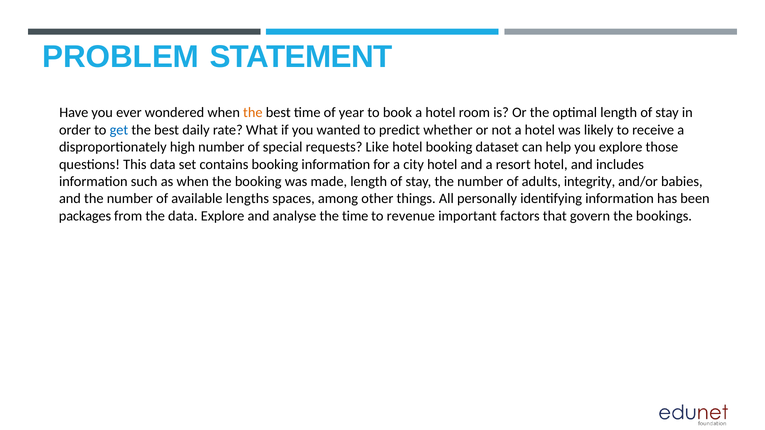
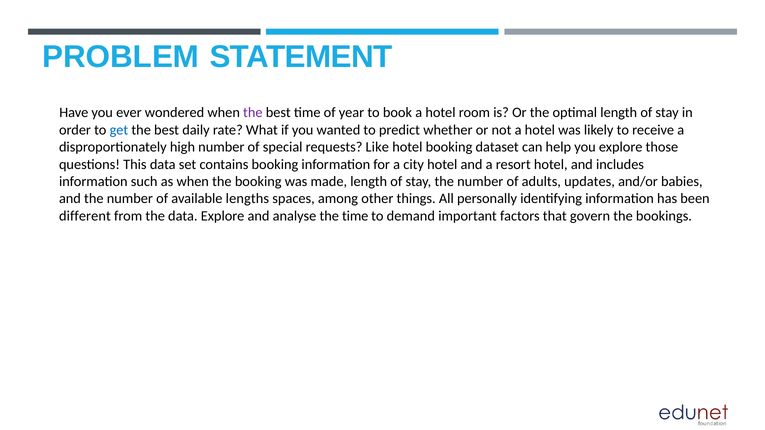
the at (253, 113) colour: orange -> purple
integrity: integrity -> updates
packages: packages -> different
revenue: revenue -> demand
